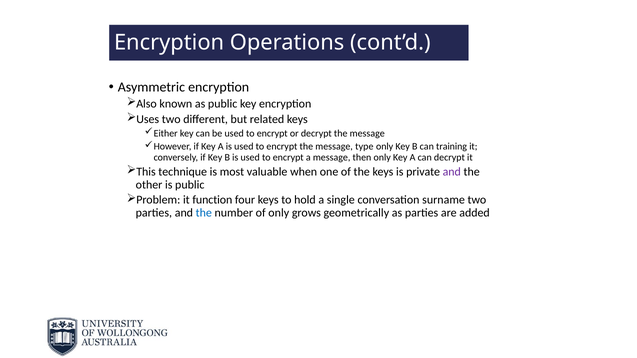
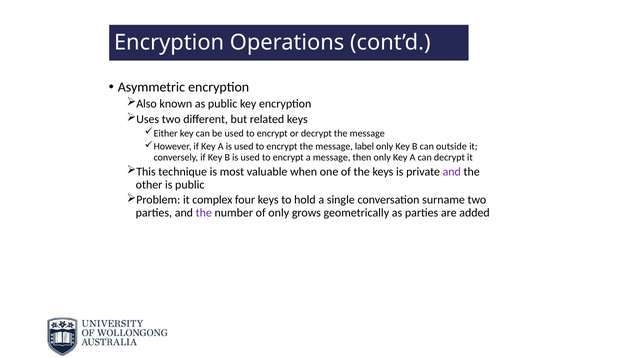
type: type -> label
training: training -> outside
function: function -> complex
the at (204, 213) colour: blue -> purple
